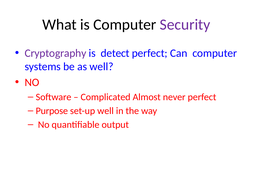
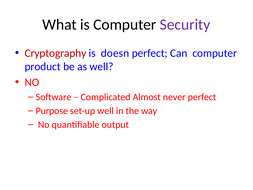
Cryptography colour: purple -> red
detect: detect -> doesn
systems: systems -> product
